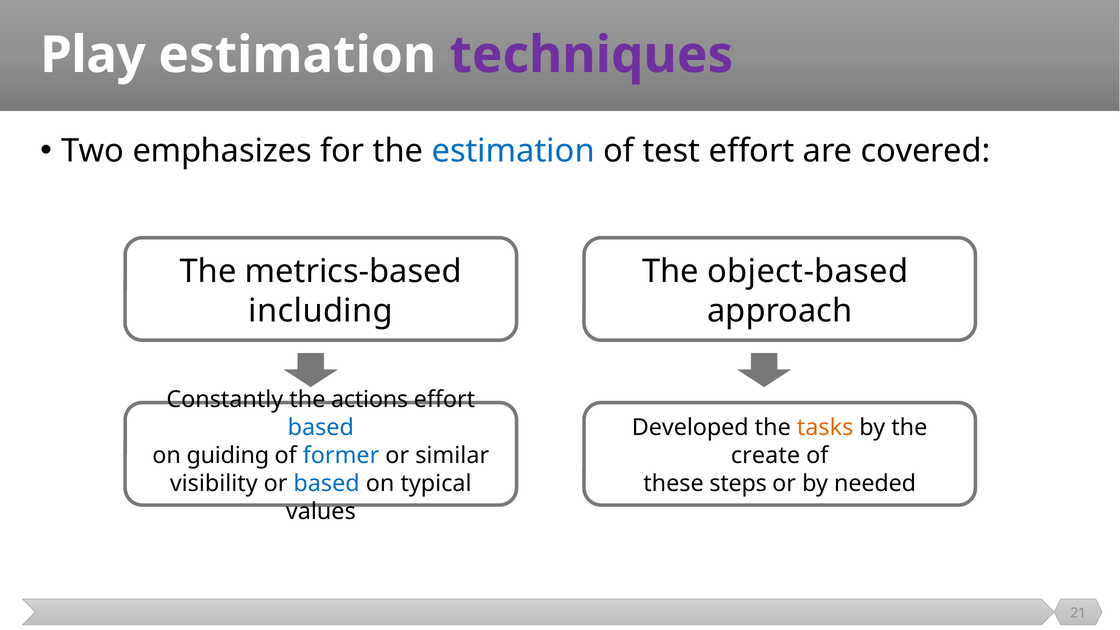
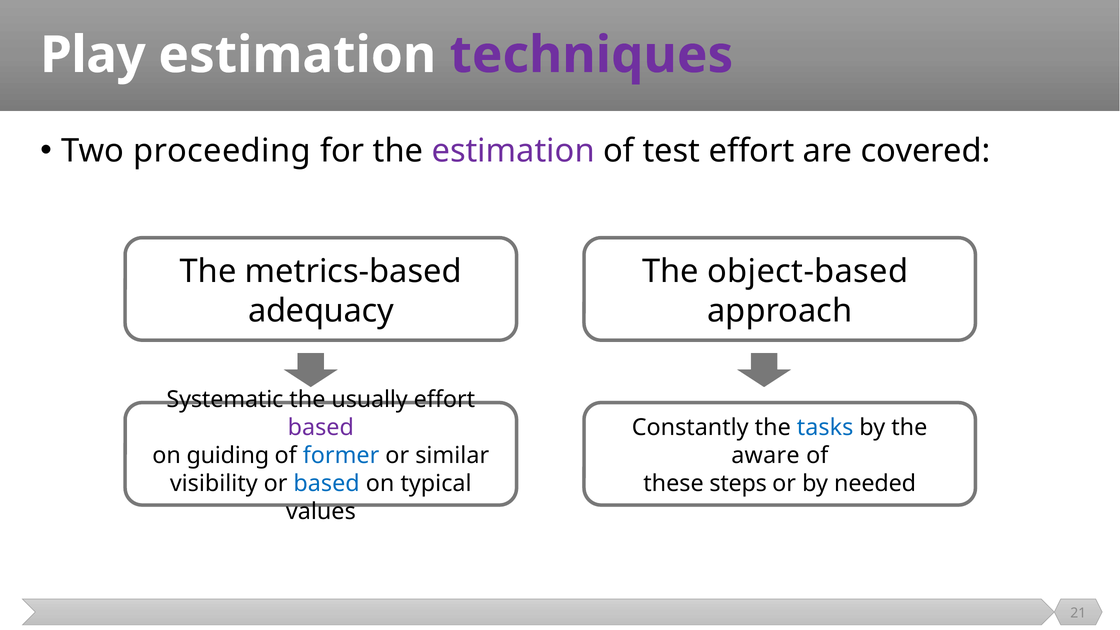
emphasizes: emphasizes -> proceeding
estimation at (513, 151) colour: blue -> purple
including: including -> adequacy
Constantly: Constantly -> Systematic
actions: actions -> usually
based at (321, 427) colour: blue -> purple
Developed: Developed -> Constantly
tasks colour: orange -> blue
create: create -> aware
